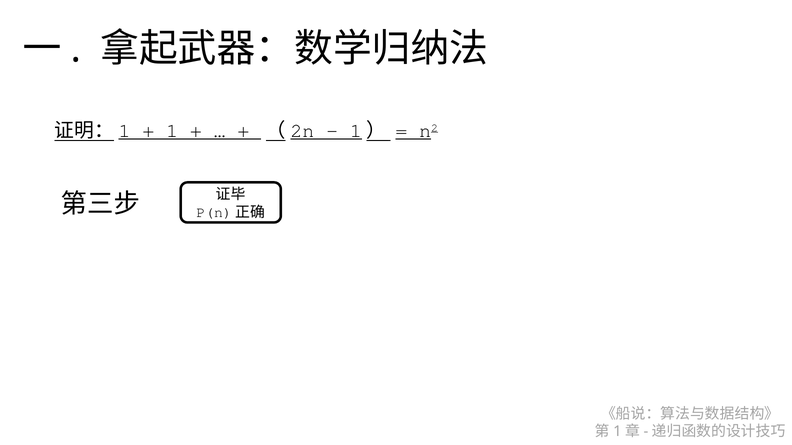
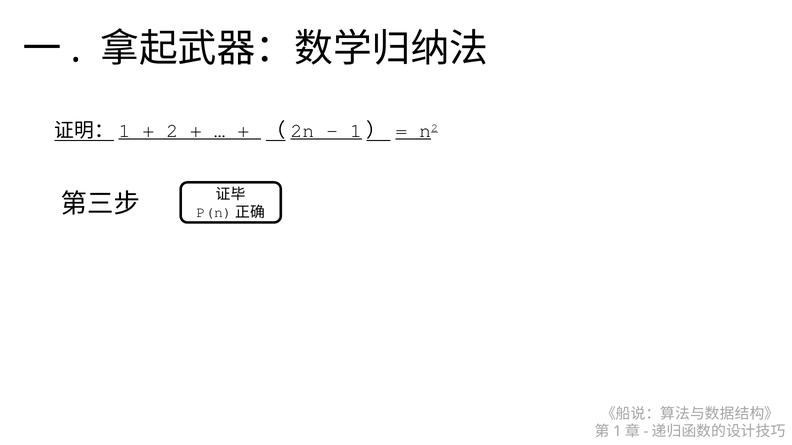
1: 1 -> 2
